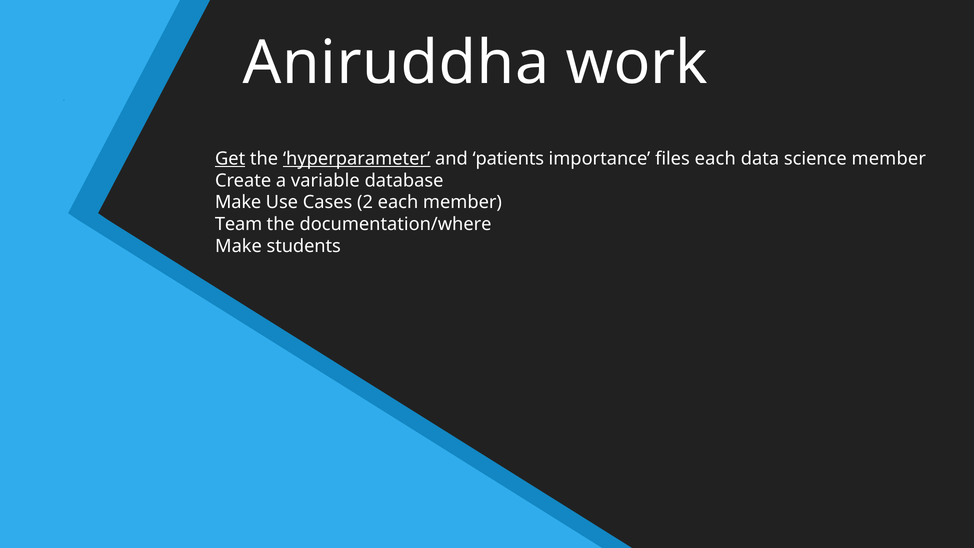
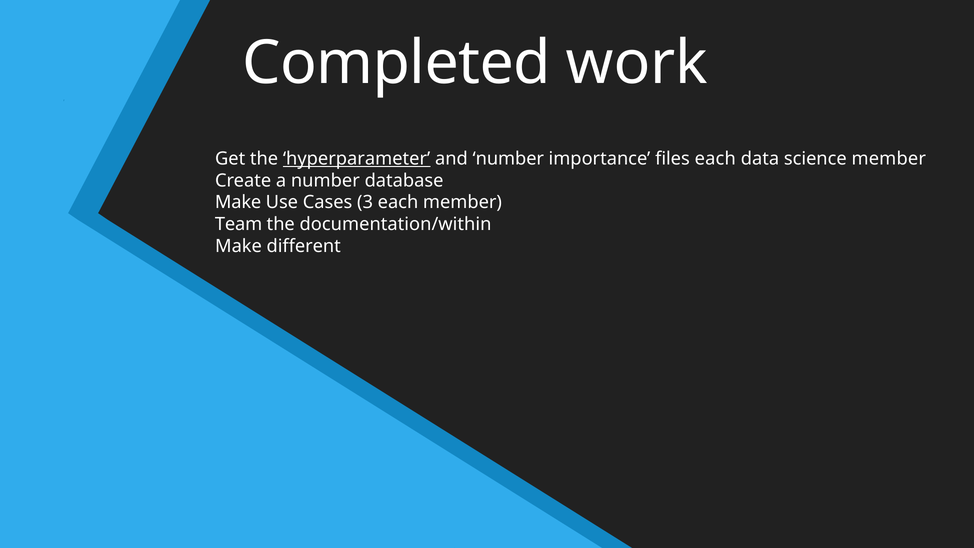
Aniruddha: Aniruddha -> Completed
Get underline: present -> none
and patients: patients -> number
a variable: variable -> number
2: 2 -> 3
documentation/where: documentation/where -> documentation/within
students: students -> different
